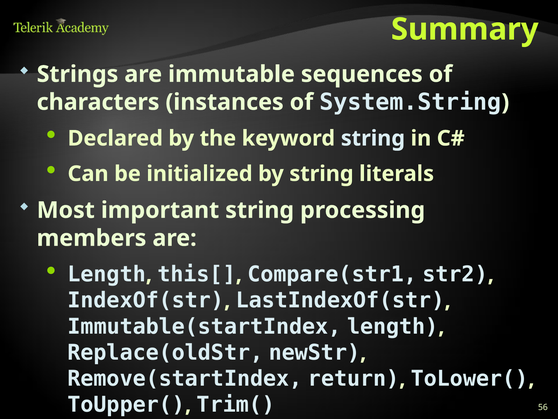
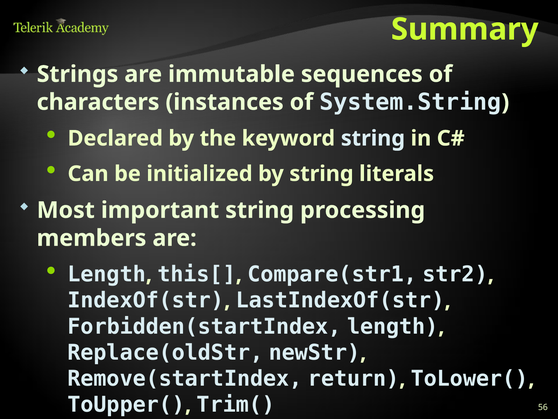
Immutable(startIndex: Immutable(startIndex -> Forbidden(startIndex
